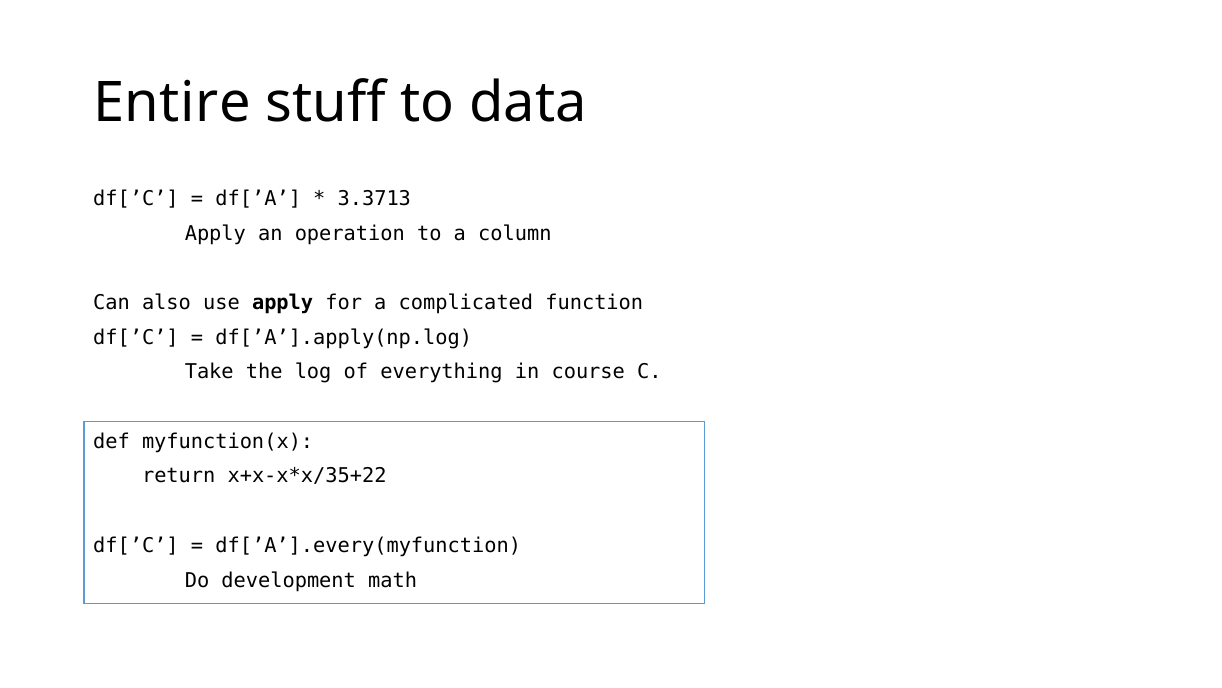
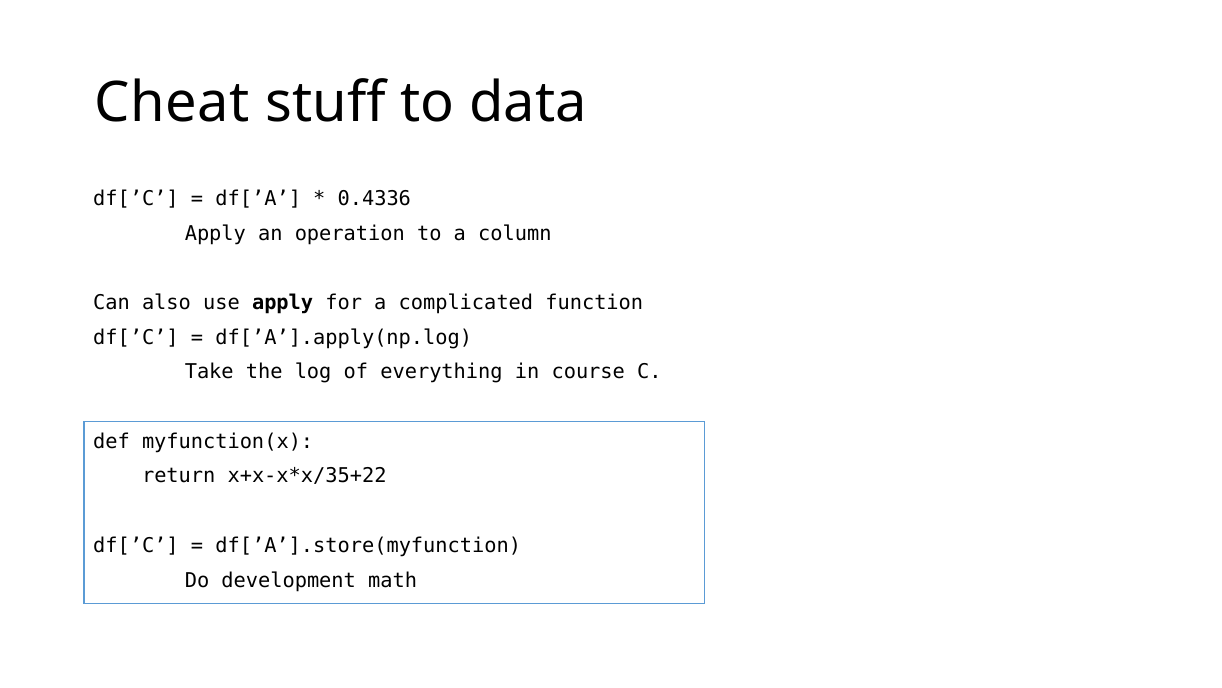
Entire: Entire -> Cheat
3.3713: 3.3713 -> 0.4336
df[’A’].every(myfunction: df[’A’].every(myfunction -> df[’A’].store(myfunction
